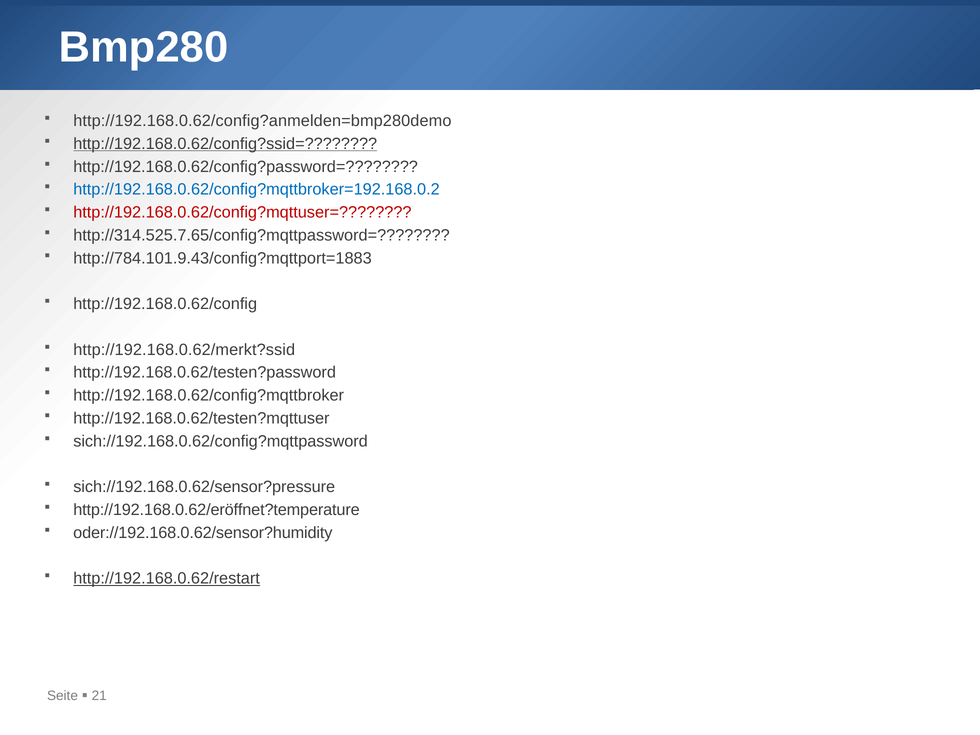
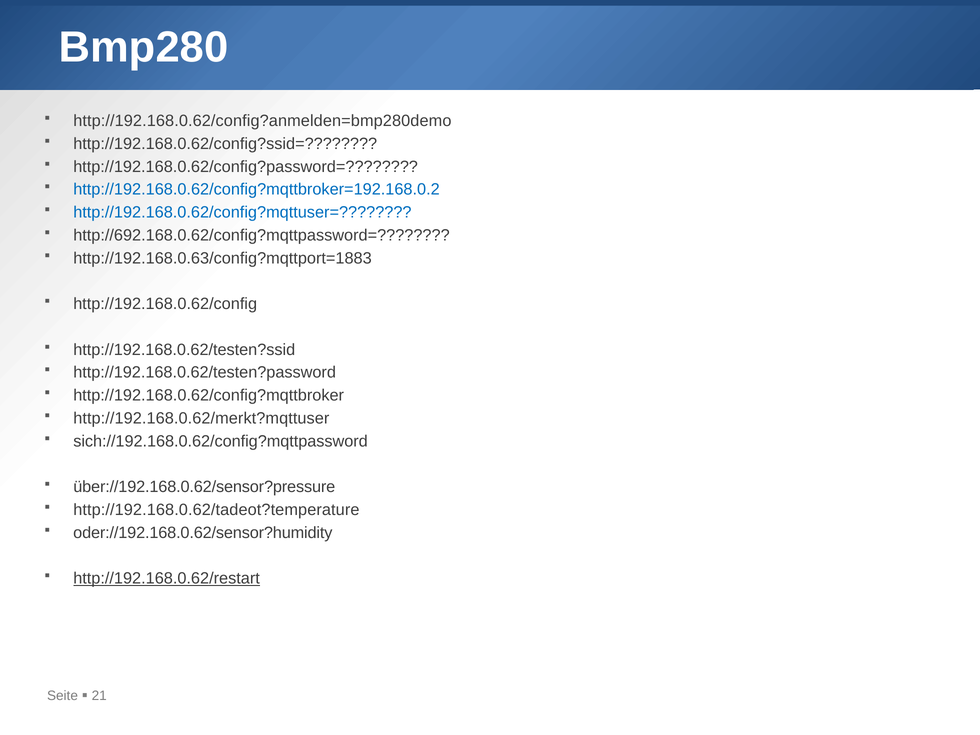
http://192.168.0.62/config?ssid= underline: present -> none
http://192.168.0.62/config?mqttuser= colour: red -> blue
http://314.525.7.65/config?mqttpassword=: http://314.525.7.65/config?mqttpassword= -> http://692.168.0.62/config?mqttpassword=
http://784.101.9.43/config?mqttport=1883: http://784.101.9.43/config?mqttport=1883 -> http://192.168.0.63/config?mqttport=1883
http://192.168.0.62/merkt?ssid: http://192.168.0.62/merkt?ssid -> http://192.168.0.62/testen?ssid
http://192.168.0.62/testen?mqttuser: http://192.168.0.62/testen?mqttuser -> http://192.168.0.62/merkt?mqttuser
sich://192.168.0.62/sensor?pressure: sich://192.168.0.62/sensor?pressure -> über://192.168.0.62/sensor?pressure
http://192.168.0.62/eröffnet?temperature: http://192.168.0.62/eröffnet?temperature -> http://192.168.0.62/tadeot?temperature
